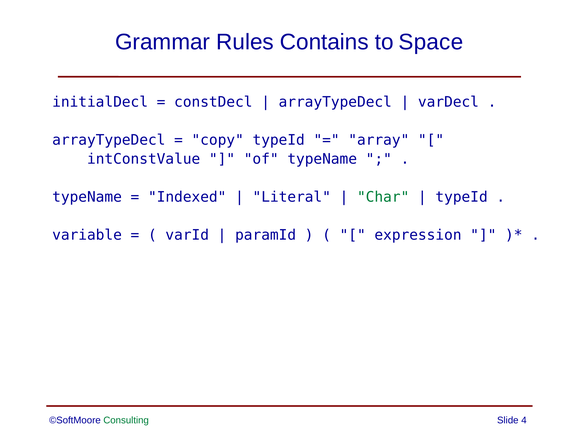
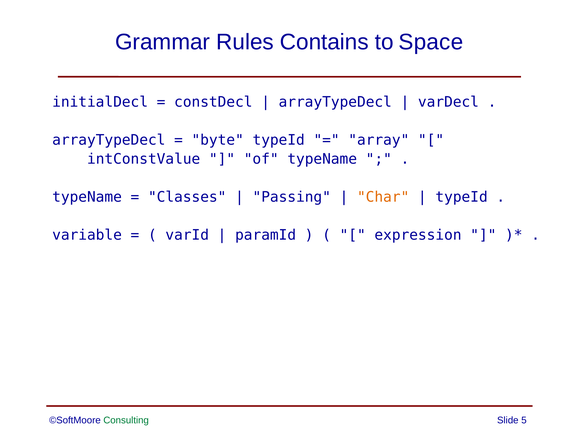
copy: copy -> byte
Indexed: Indexed -> Classes
Literal: Literal -> Passing
Char colour: green -> orange
4: 4 -> 5
